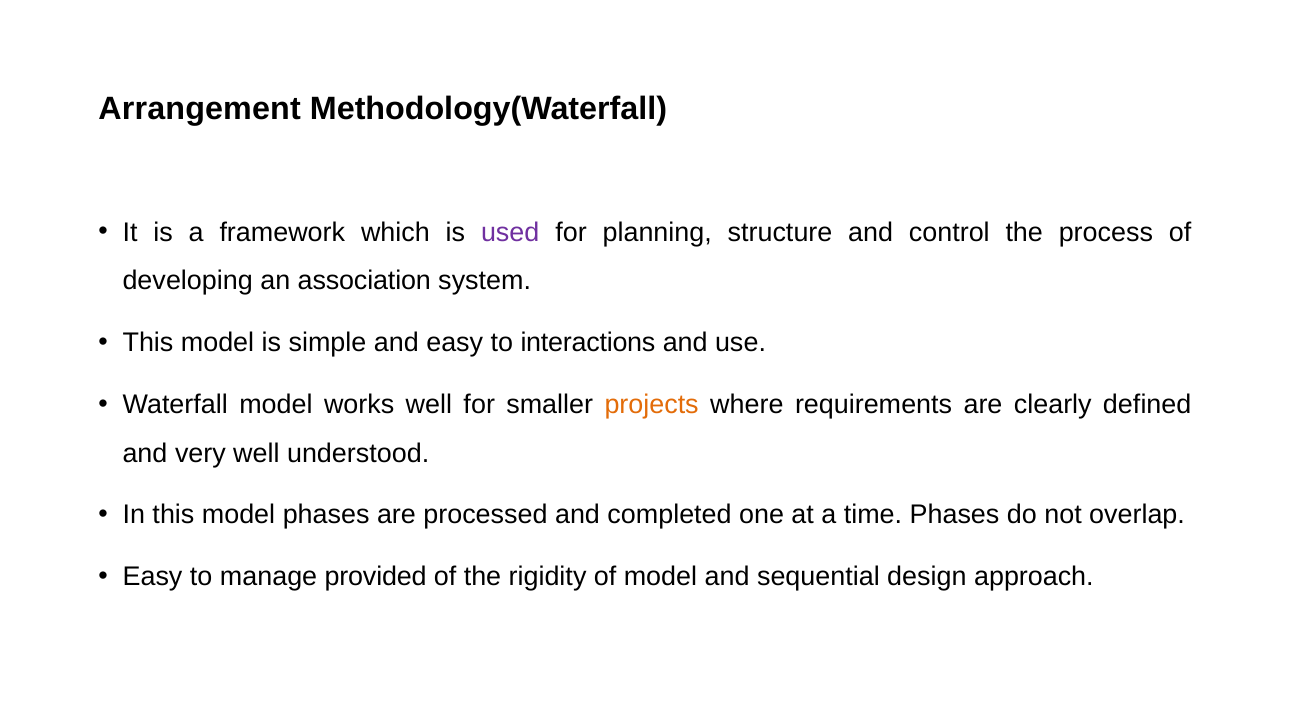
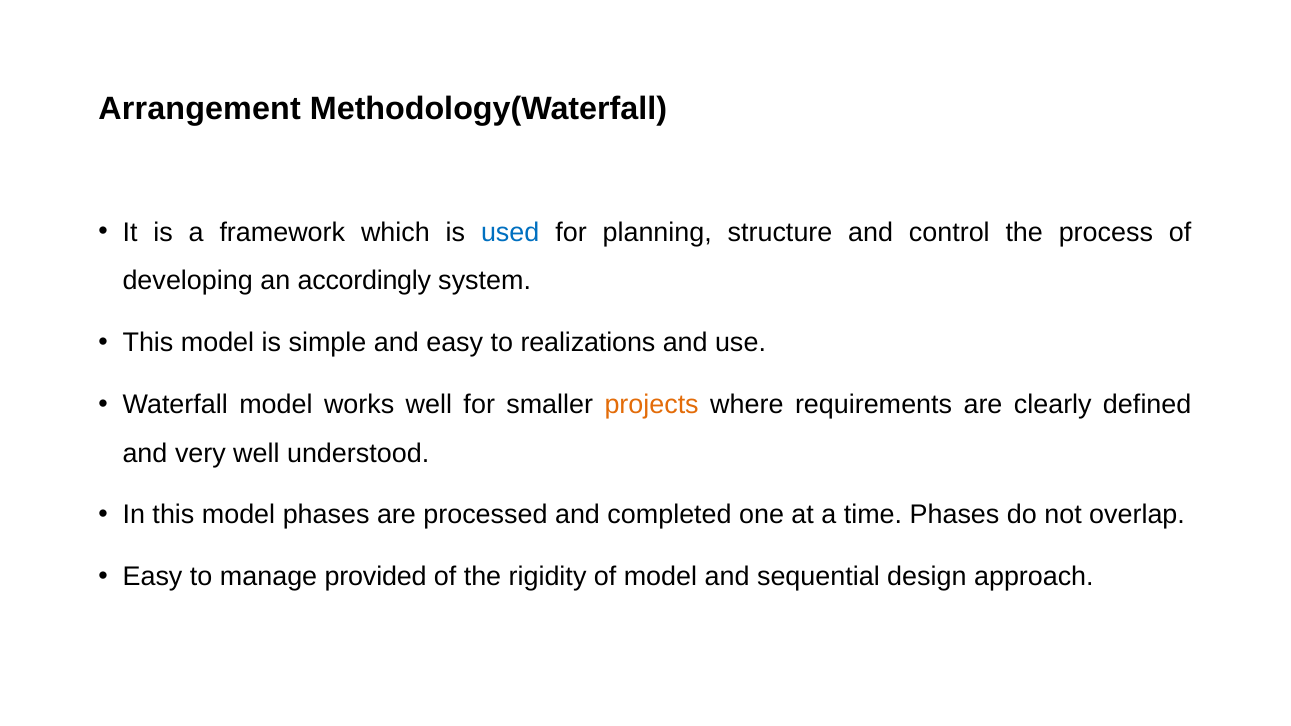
used colour: purple -> blue
association: association -> accordingly
interactions: interactions -> realizations
